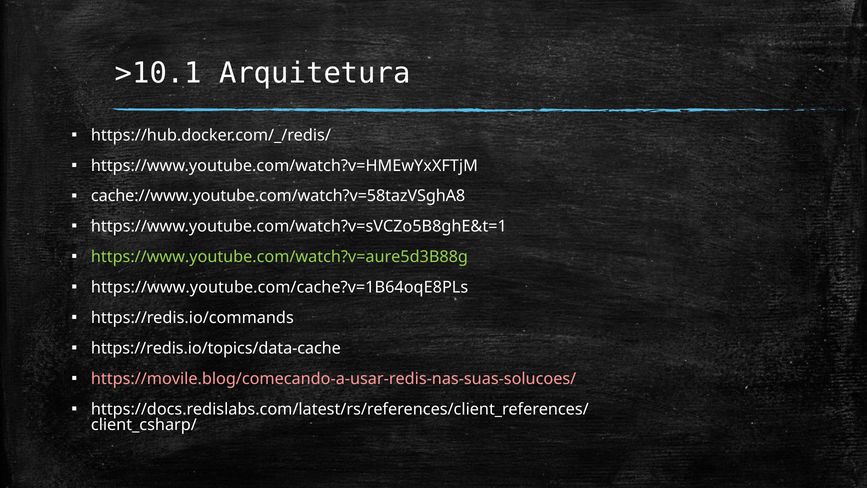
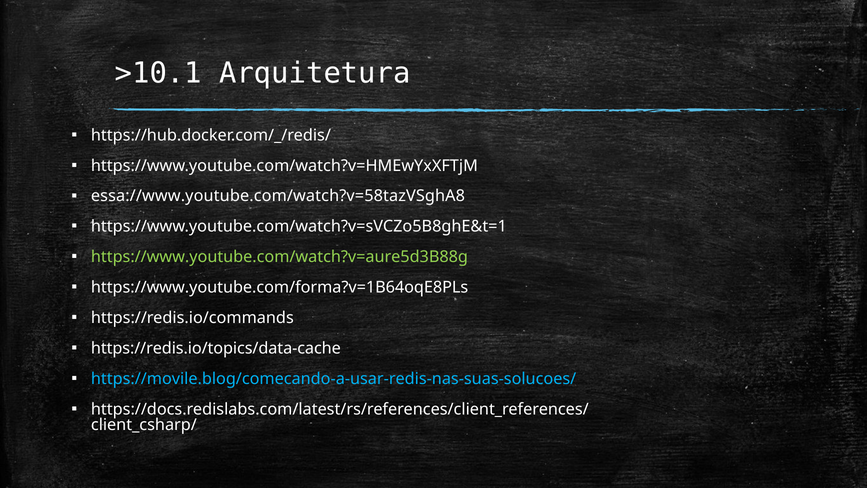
cache://www.youtube.com/watch?v=58tazVSghA8: cache://www.youtube.com/watch?v=58tazVSghA8 -> essa://www.youtube.com/watch?v=58tazVSghA8
https://www.youtube.com/cache?v=1B64oqE8PLs: https://www.youtube.com/cache?v=1B64oqE8PLs -> https://www.youtube.com/forma?v=1B64oqE8PLs
https://movile.blog/comecando-a-usar-redis-nas-suas-solucoes/ colour: pink -> light blue
